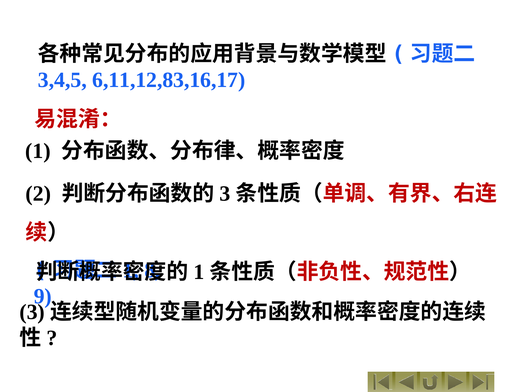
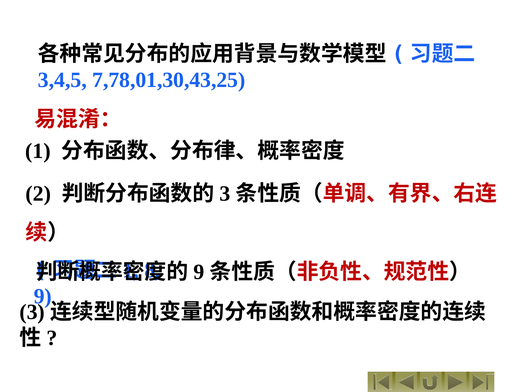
6,11,12,83,16,17: 6,11,12,83,16,17 -> 7,78,01,30,43,25
1 at (199, 272): 1 -> 9
